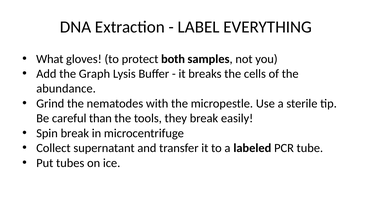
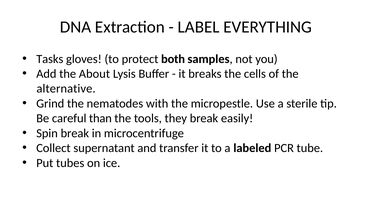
What: What -> Tasks
Graph: Graph -> About
abundance: abundance -> alternative
